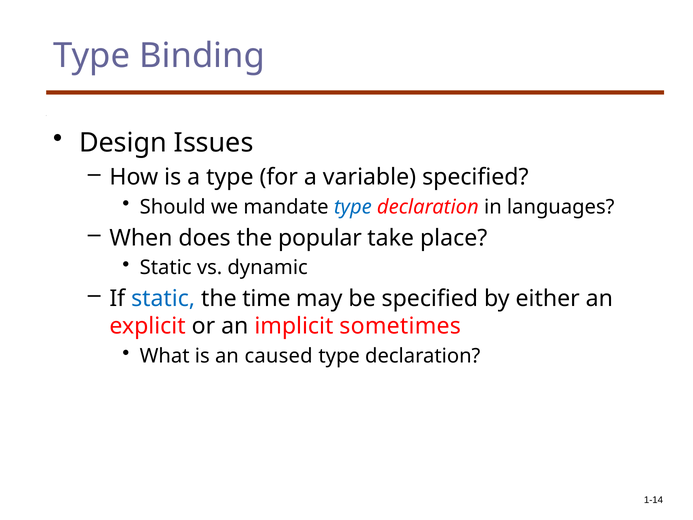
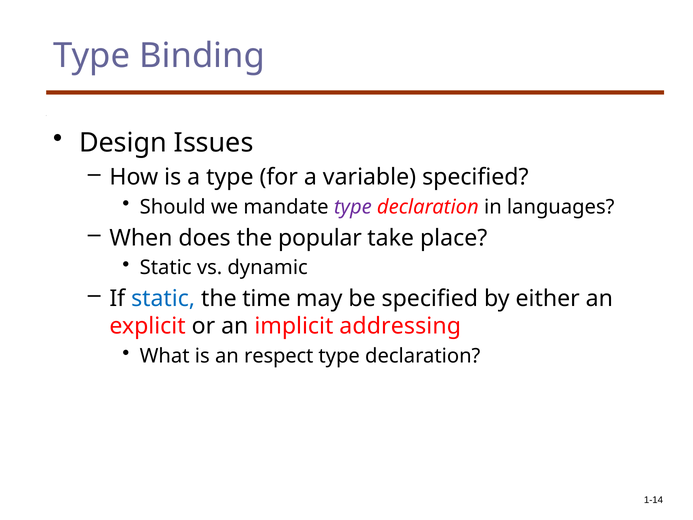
type at (353, 207) colour: blue -> purple
sometimes: sometimes -> addressing
caused: caused -> respect
